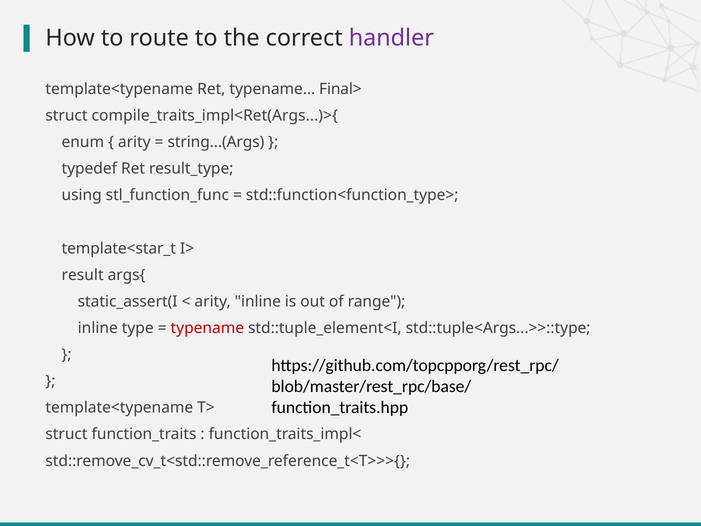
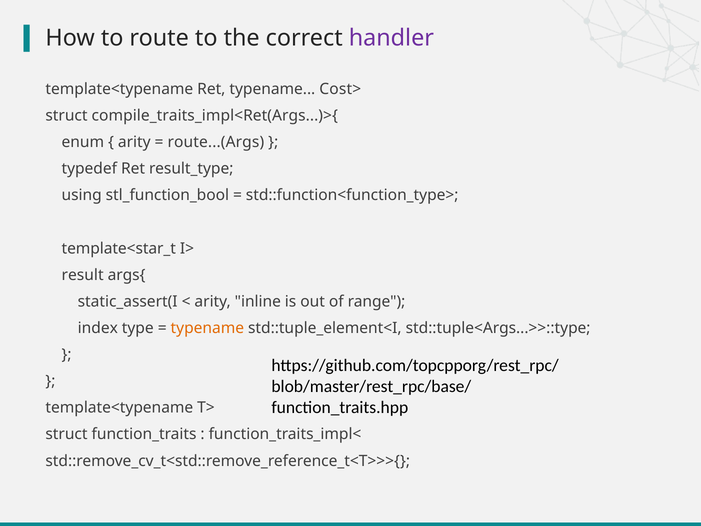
Final>: Final> -> Cost>
string...(Args: string...(Args -> route...(Args
stl_function_func: stl_function_func -> stl_function_bool
inline at (98, 328): inline -> index
typename at (207, 328) colour: red -> orange
